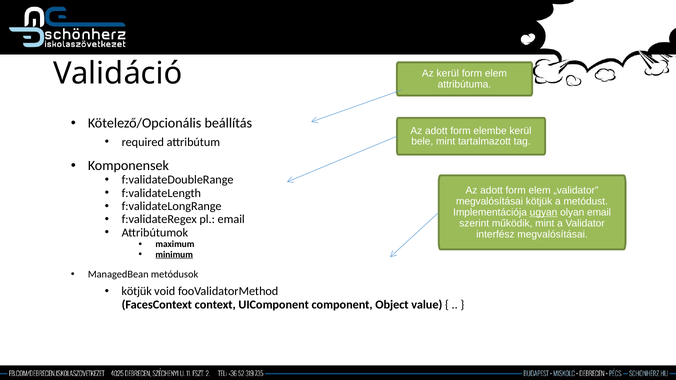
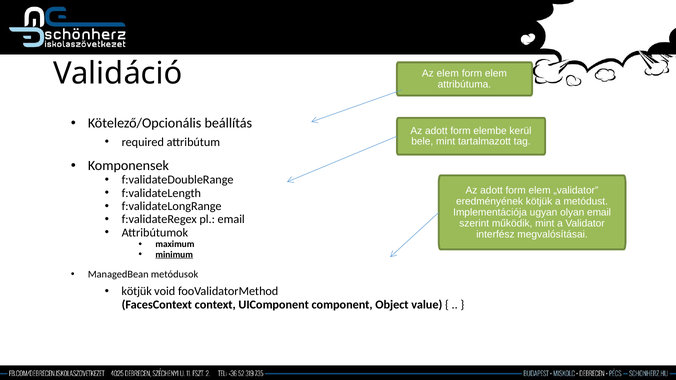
Az kerül: kerül -> elem
megvalósításai at (490, 202): megvalósításai -> eredményének
ugyan underline: present -> none
